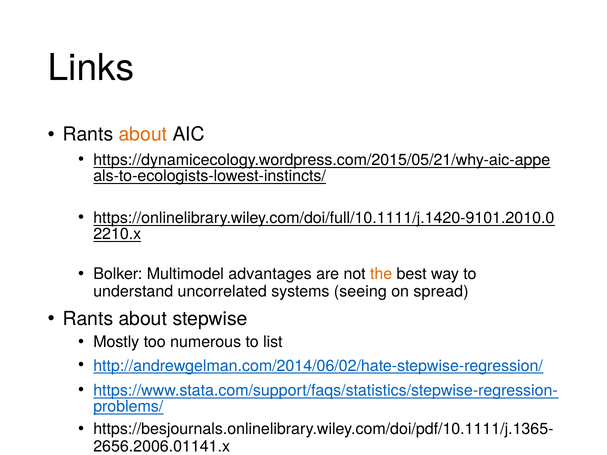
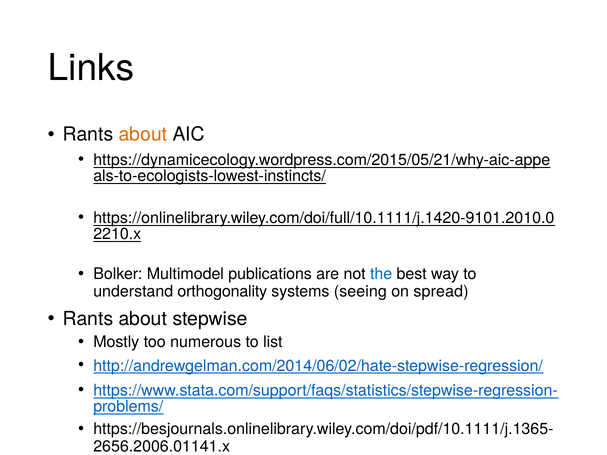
advantages: advantages -> publications
the colour: orange -> blue
uncorrelated: uncorrelated -> orthogonality
